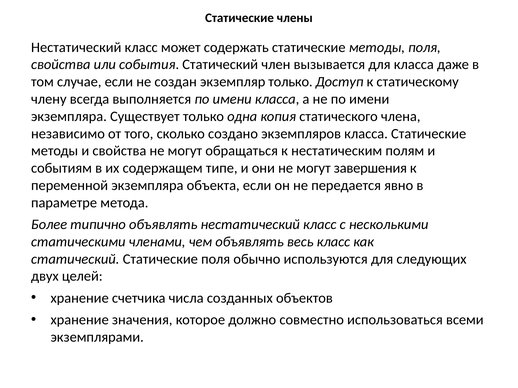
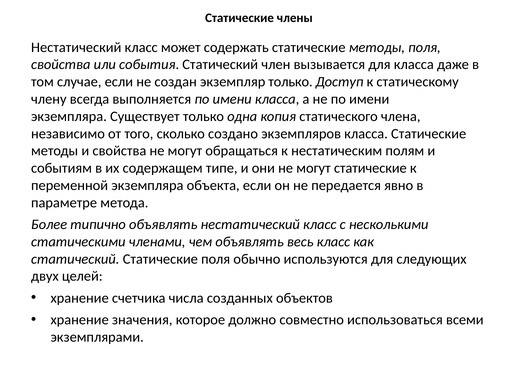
могут завершения: завершения -> статические
